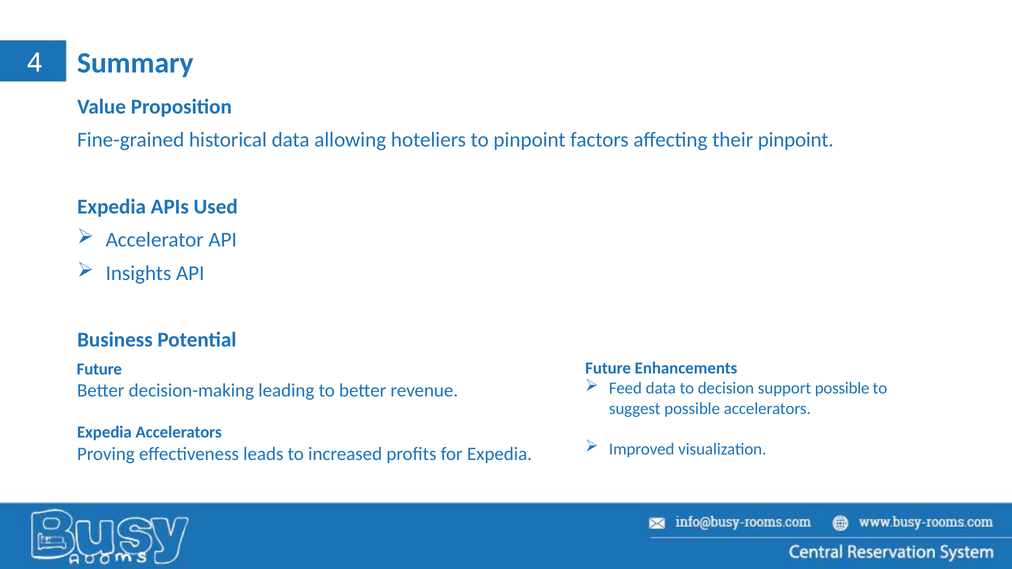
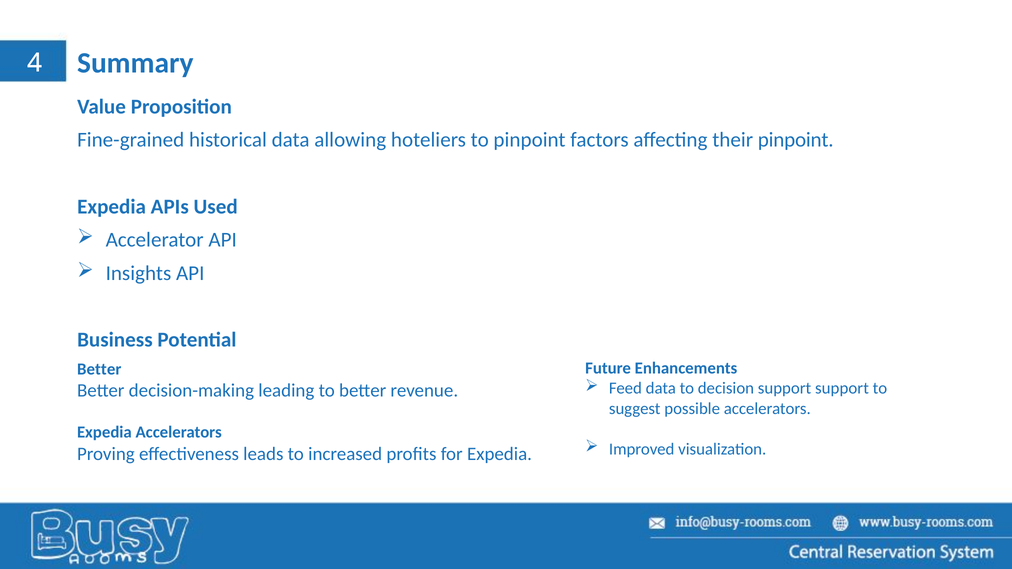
Future at (99, 369): Future -> Better
support possible: possible -> support
